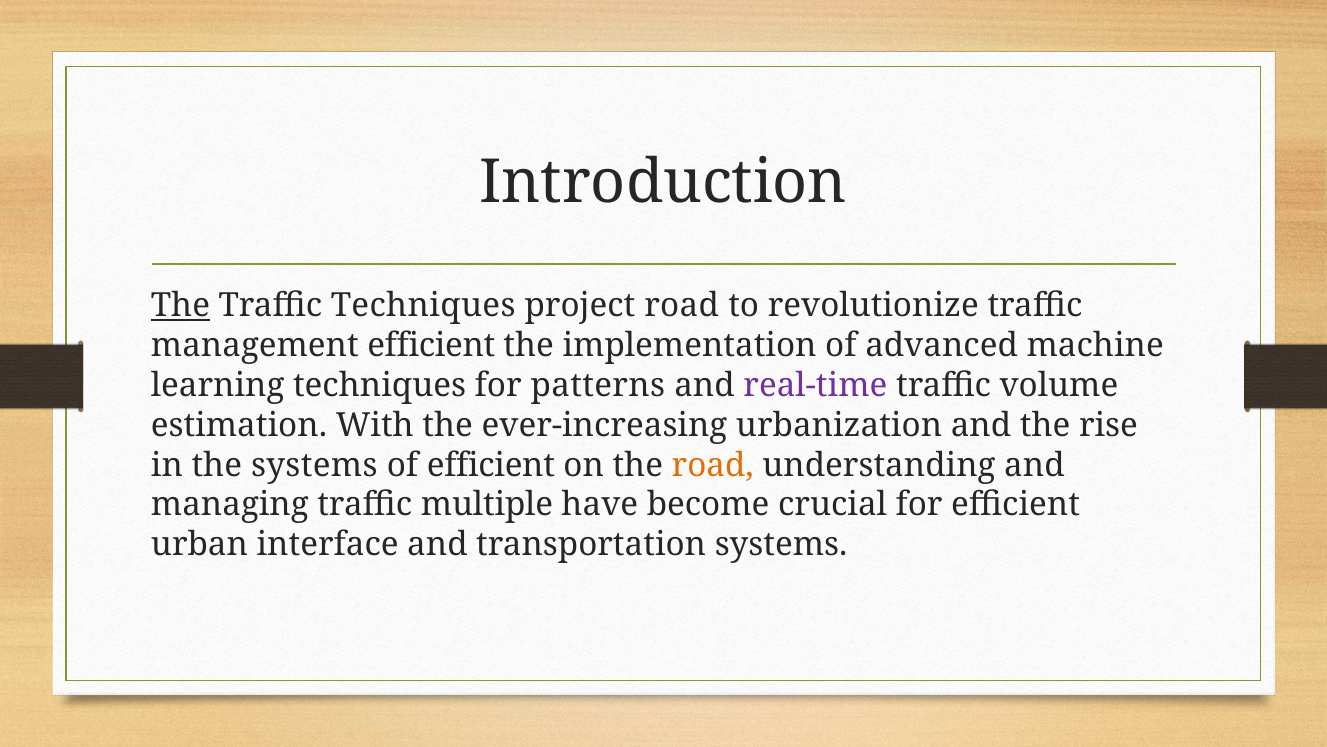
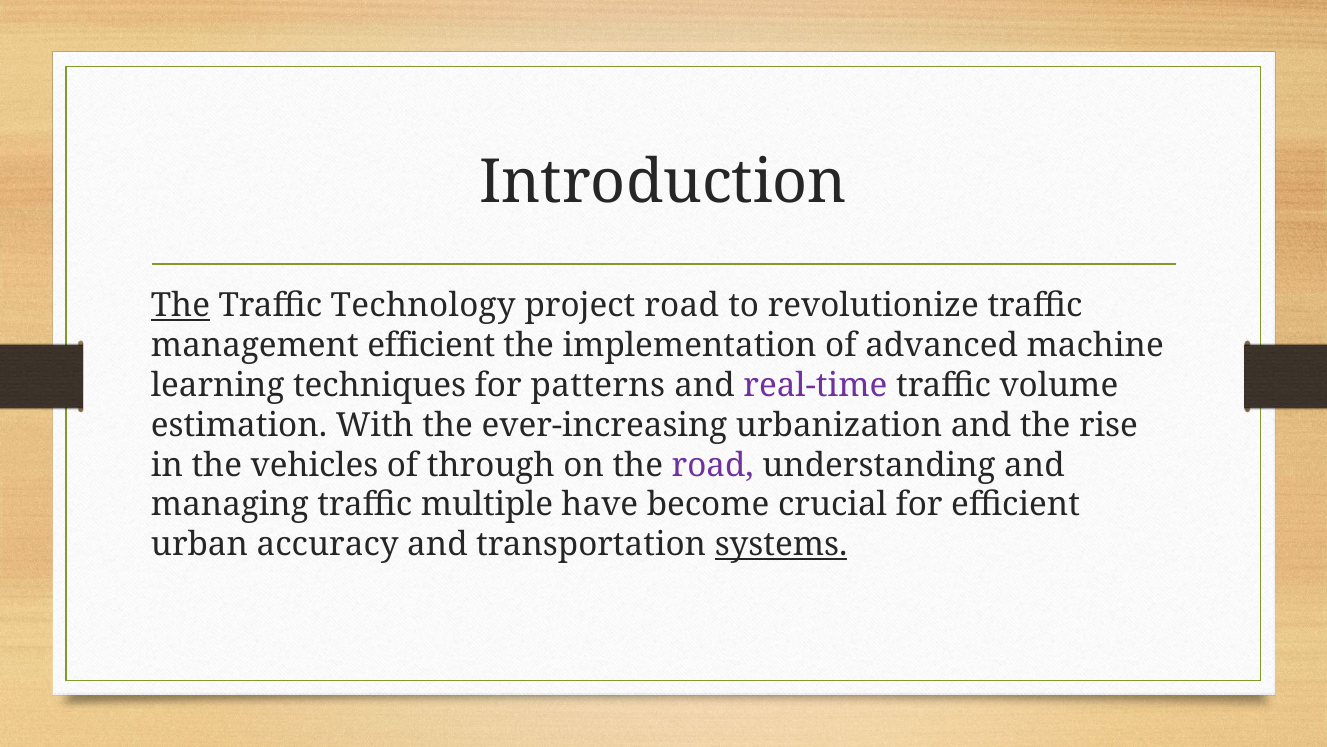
Traffic Techniques: Techniques -> Technology
the systems: systems -> vehicles
of efficient: efficient -> through
road at (713, 465) colour: orange -> purple
interface: interface -> accuracy
systems at (781, 544) underline: none -> present
